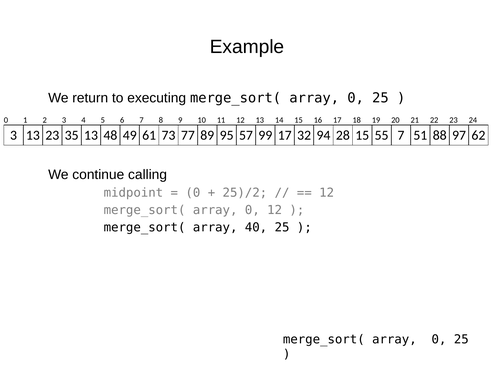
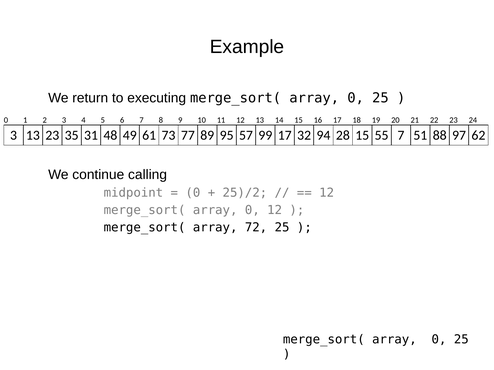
35 13: 13 -> 31
40: 40 -> 72
